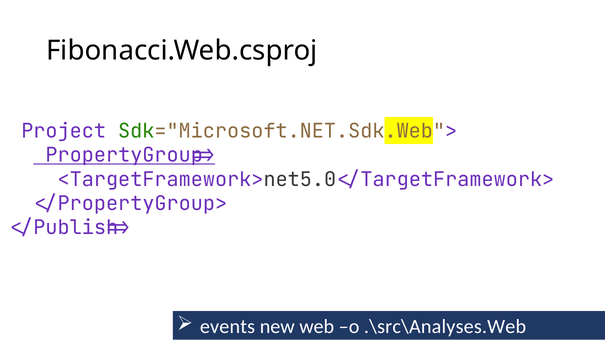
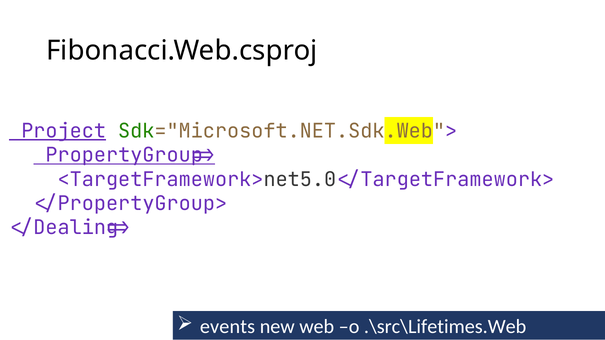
<Project underline: none -> present
</Publish>: </Publish> -> </Dealing>
.\src\Analyses.Web: .\src\Analyses.Web -> .\src\Lifetimes.Web
